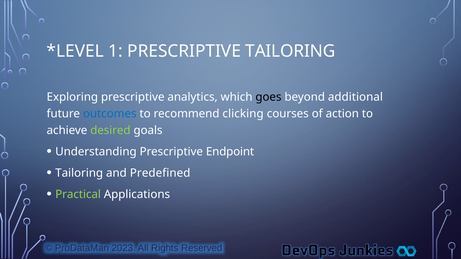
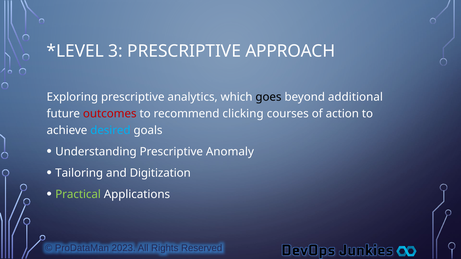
1: 1 -> 3
PRESCRIPTIVE TAILORING: TAILORING -> APPROACH
outcomes colour: blue -> red
desired colour: light green -> light blue
Endpoint: Endpoint -> Anomaly
Predefined: Predefined -> Digitization
